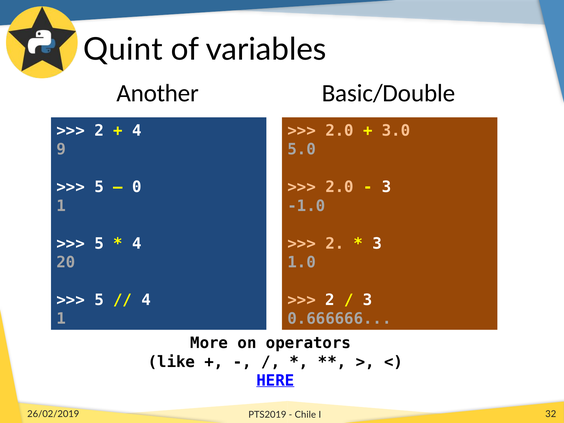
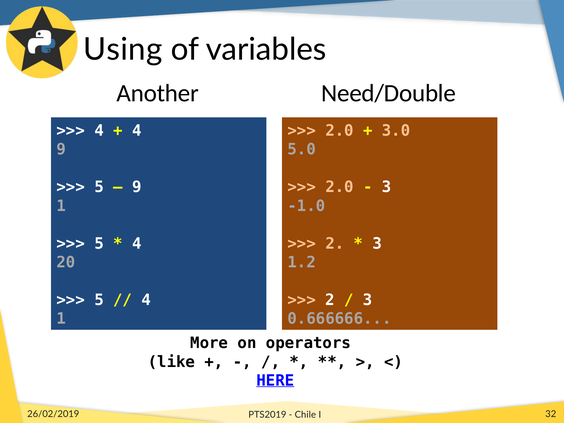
Quint: Quint -> Using
Basic/Double: Basic/Double -> Need/Double
2 at (99, 131): 2 -> 4
0 at (137, 187): 0 -> 9
1.0: 1.0 -> 1.2
